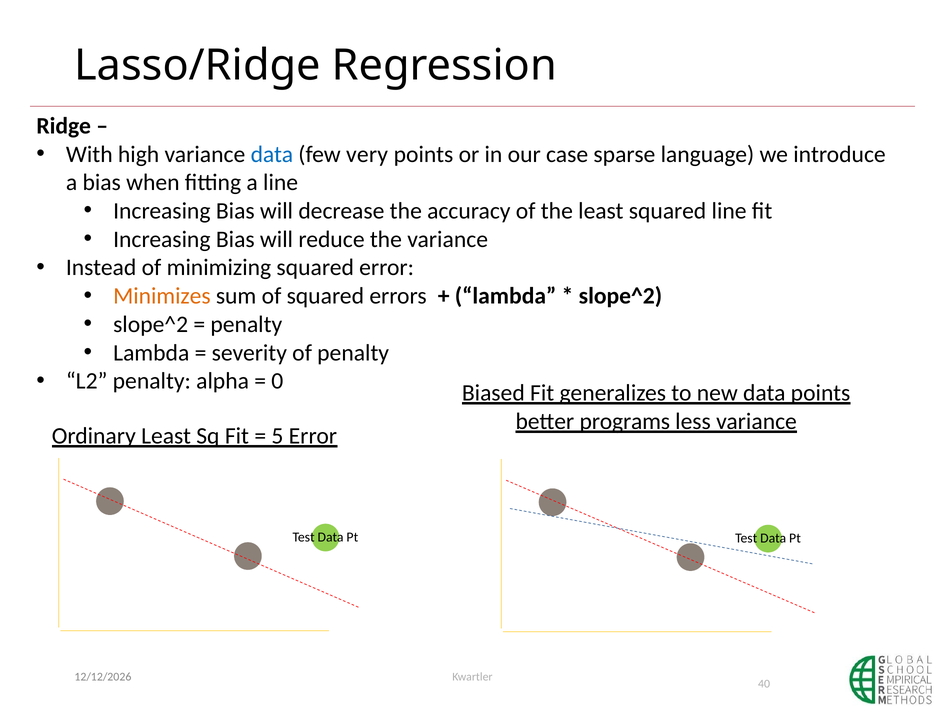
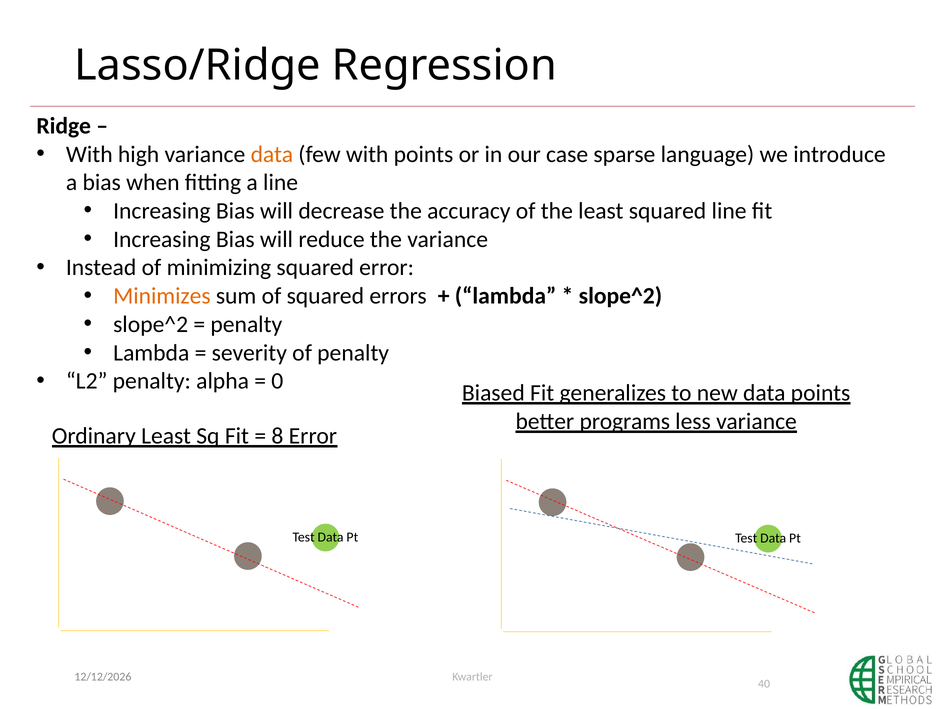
data at (272, 154) colour: blue -> orange
few very: very -> with
5: 5 -> 8
